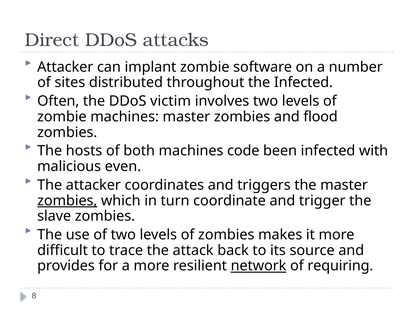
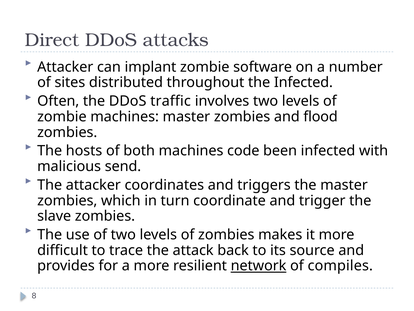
victim: victim -> traffic
even: even -> send
zombies at (67, 200) underline: present -> none
requiring: requiring -> compiles
